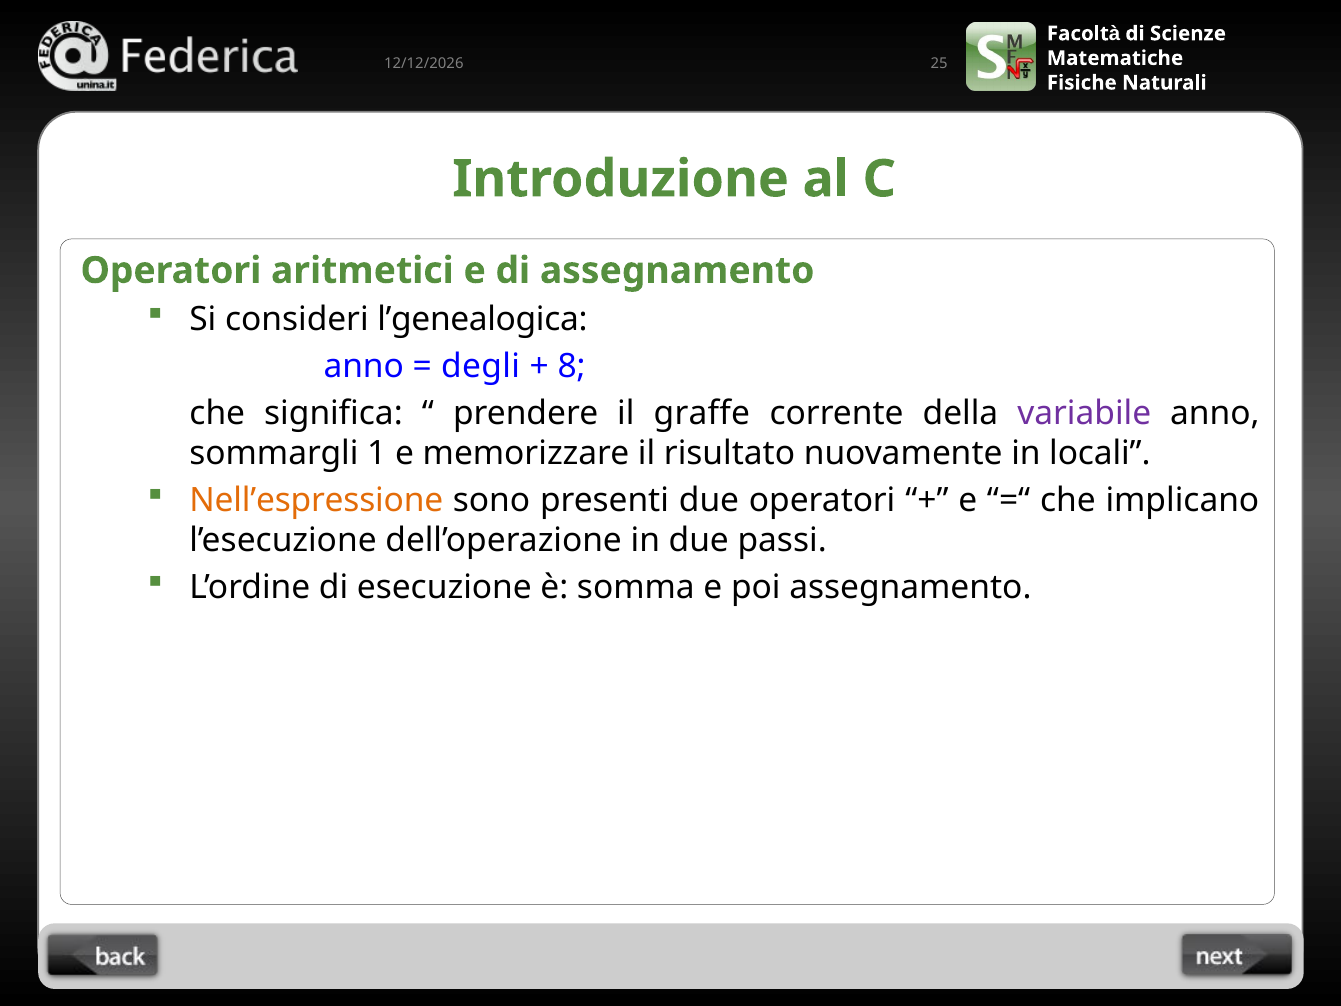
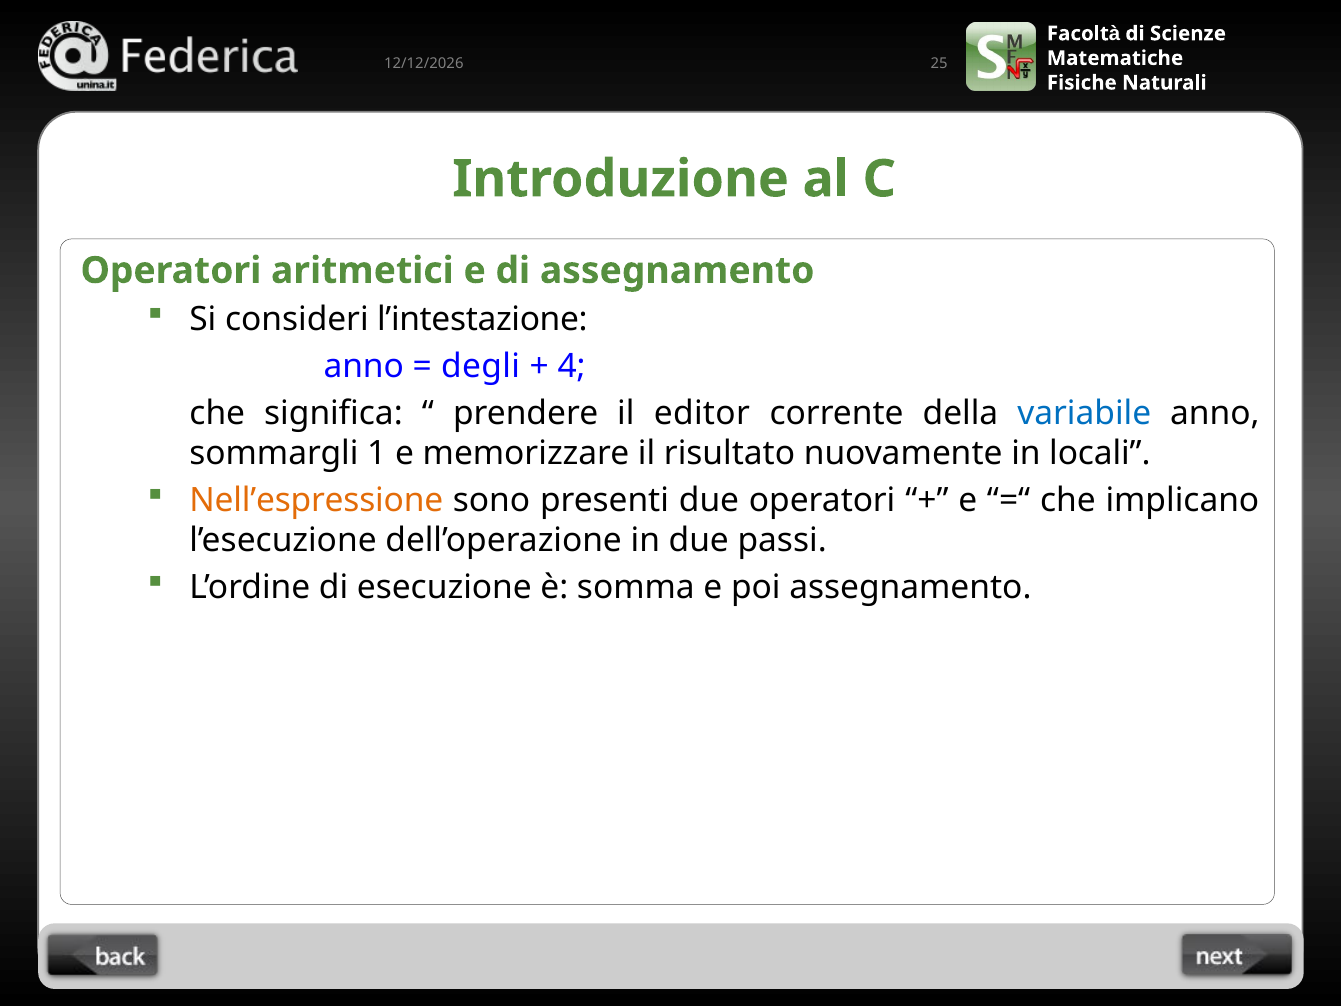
l’genealogica: l’genealogica -> l’intestazione
8: 8 -> 4
graffe: graffe -> editor
variabile colour: purple -> blue
